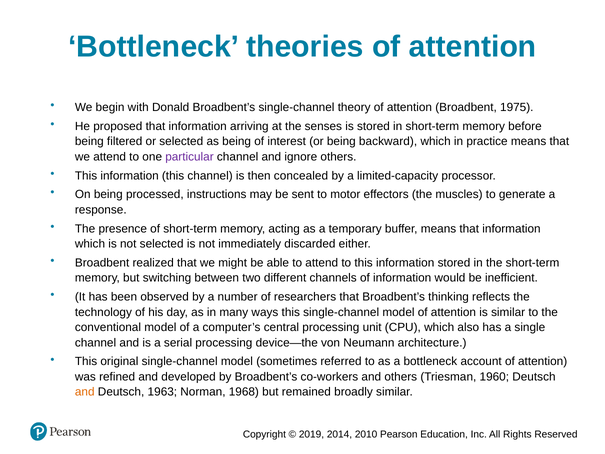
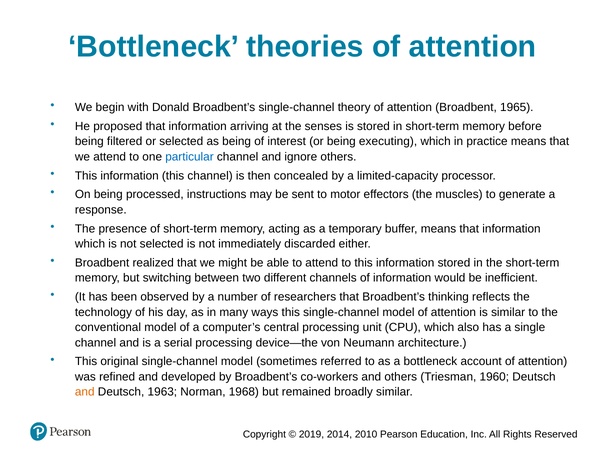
1975: 1975 -> 1965
backward: backward -> executing
particular colour: purple -> blue
